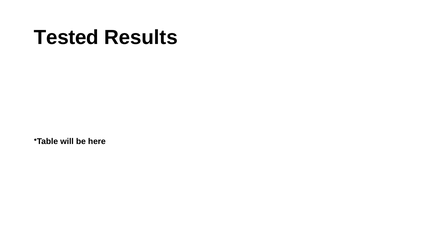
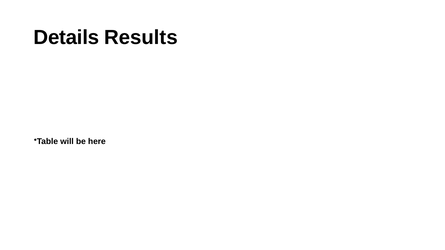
Tested: Tested -> Details
